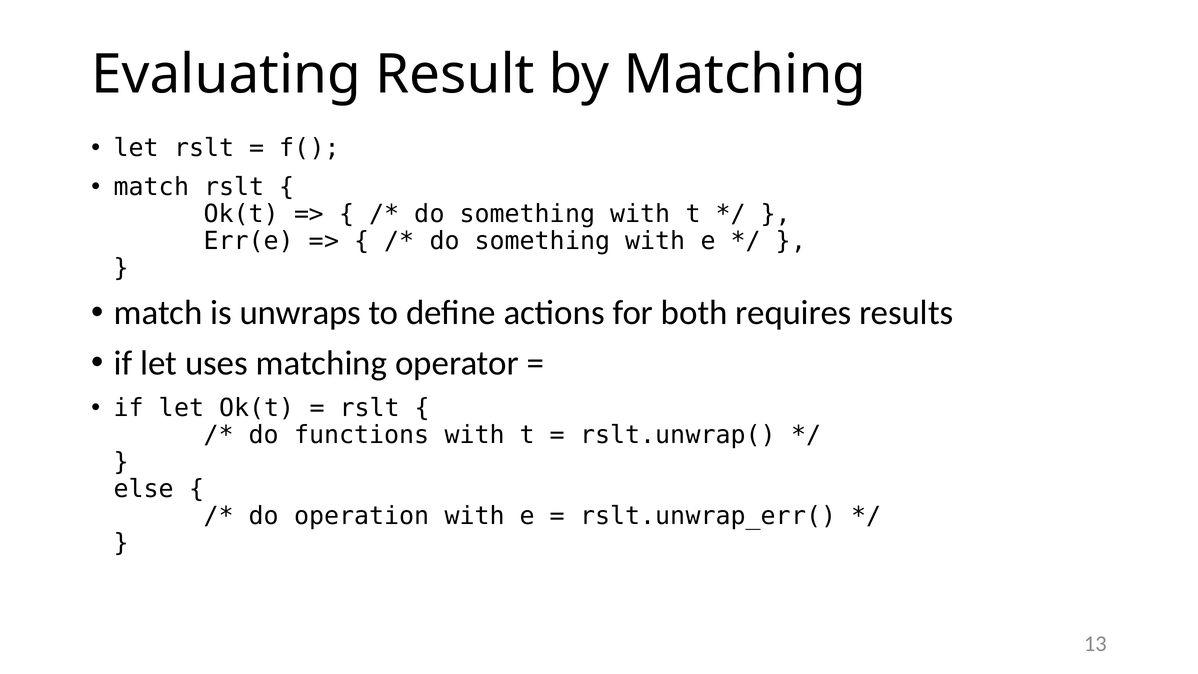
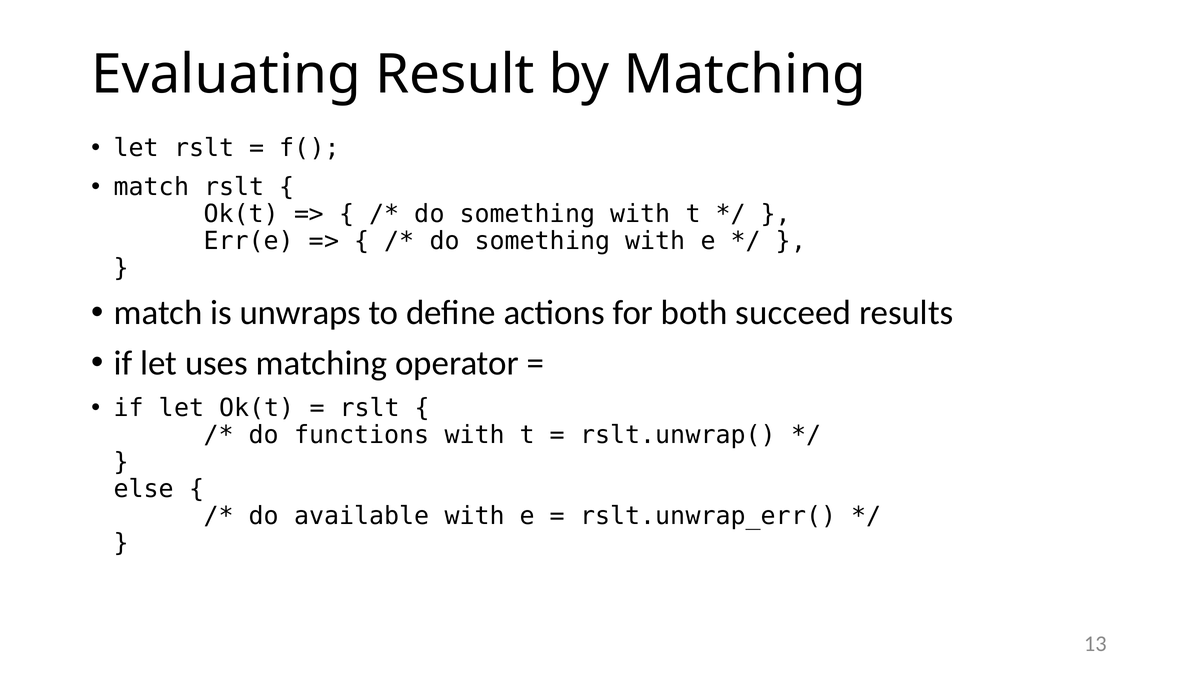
requires: requires -> succeed
operation: operation -> available
